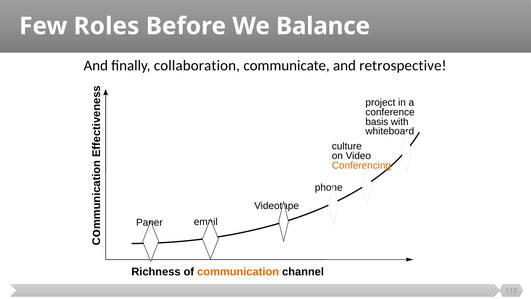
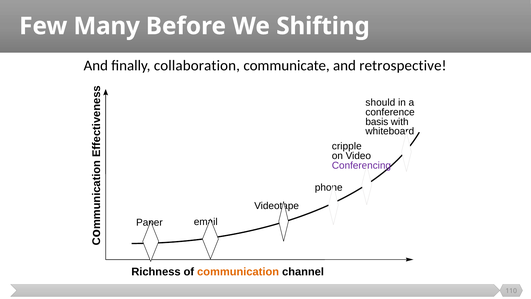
Roles: Roles -> Many
Balance: Balance -> Shifting
project: project -> should
culture: culture -> cripple
Conferencing colour: orange -> purple
